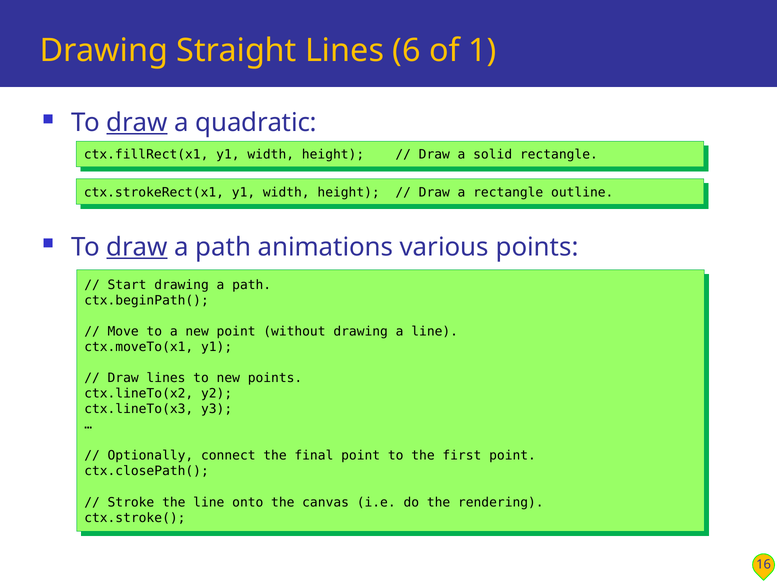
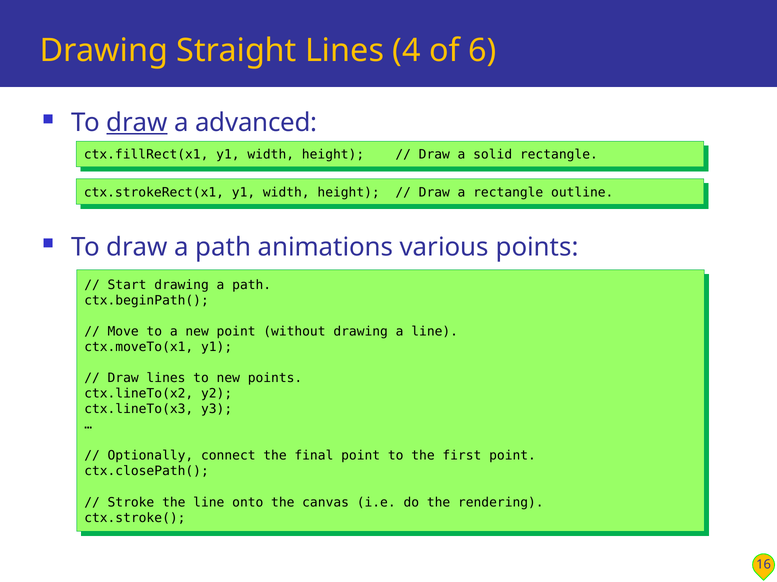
6: 6 -> 4
1: 1 -> 6
quadratic: quadratic -> advanced
draw at (137, 247) underline: present -> none
